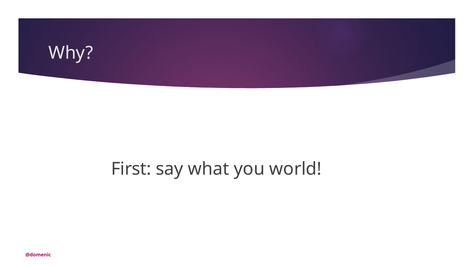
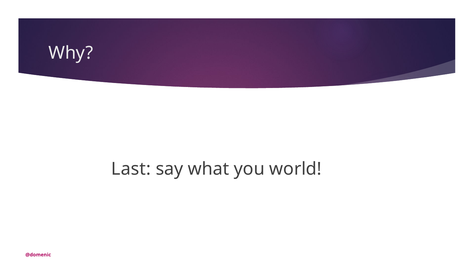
First: First -> Last
